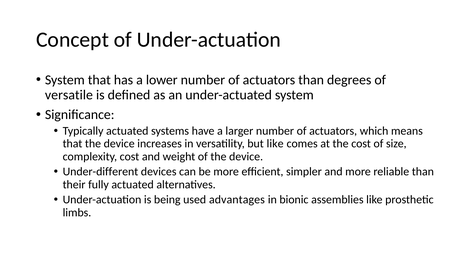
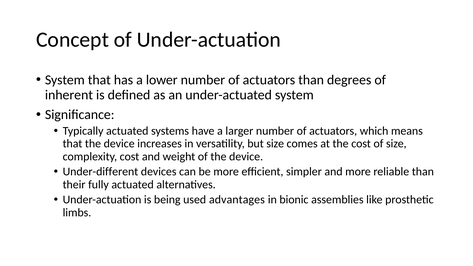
versatile: versatile -> inherent
but like: like -> size
